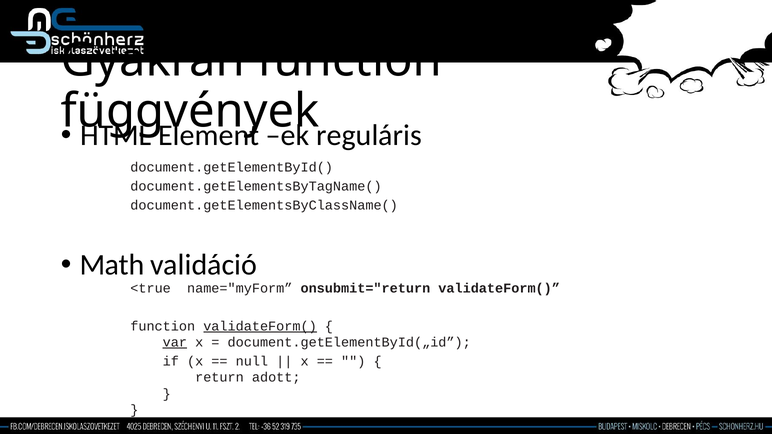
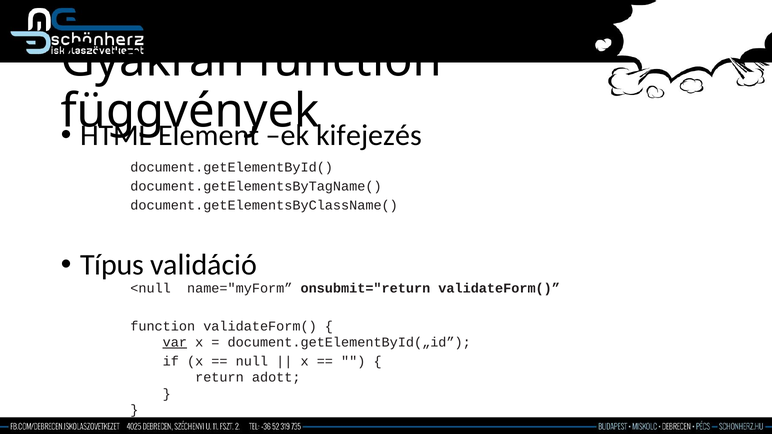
reguláris: reguláris -> kifejezés
Math: Math -> Típus
<true: <true -> <null
validateForm( at (260, 326) underline: present -> none
